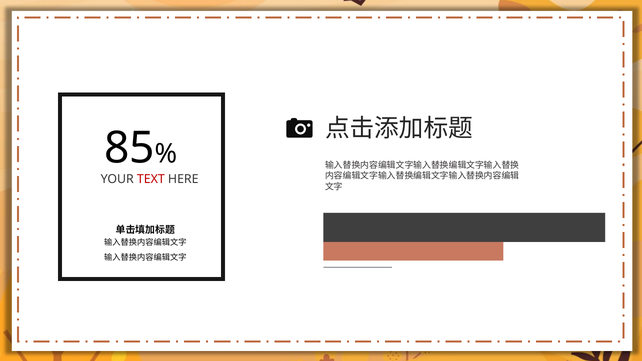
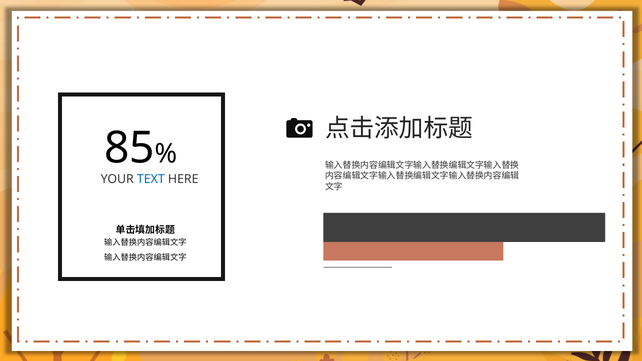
TEXT colour: red -> blue
